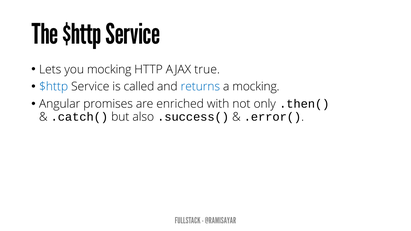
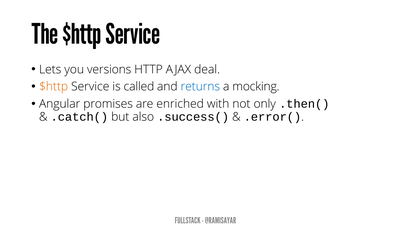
you mocking: mocking -> versions
true: true -> deal
$http at (54, 87) colour: blue -> orange
